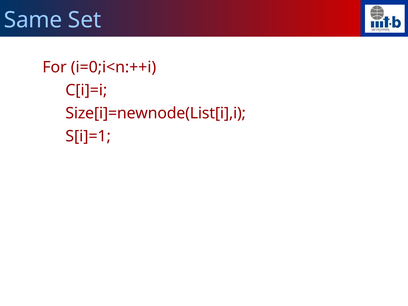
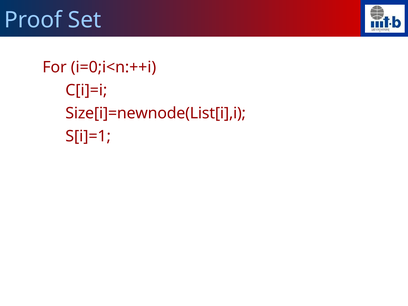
Same: Same -> Proof
